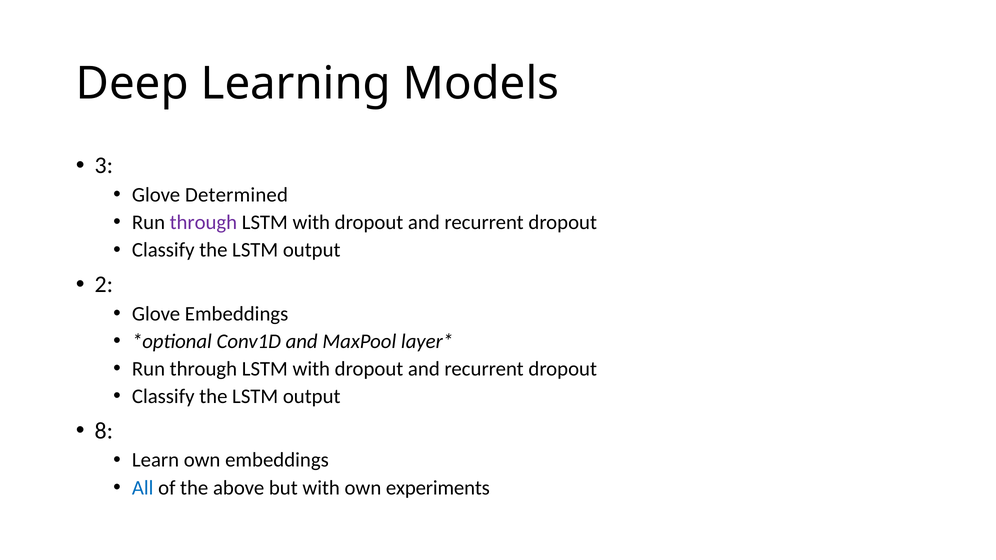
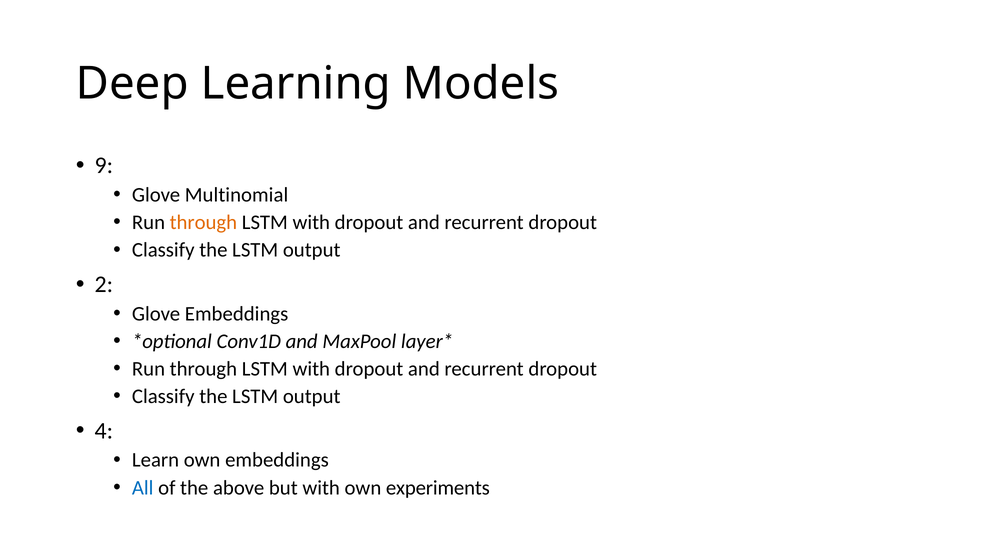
3: 3 -> 9
Determined: Determined -> Multinomial
through at (203, 222) colour: purple -> orange
8: 8 -> 4
